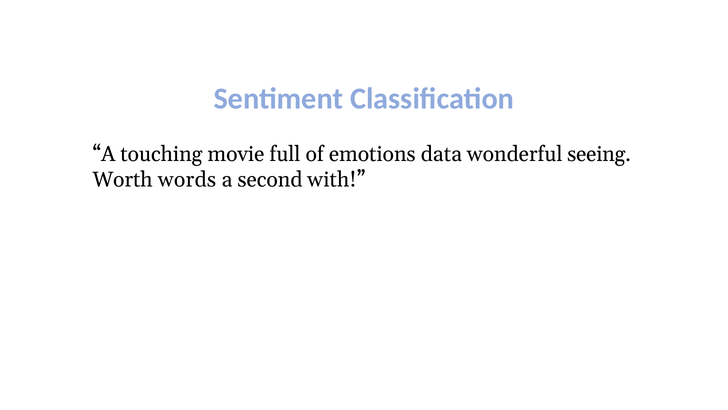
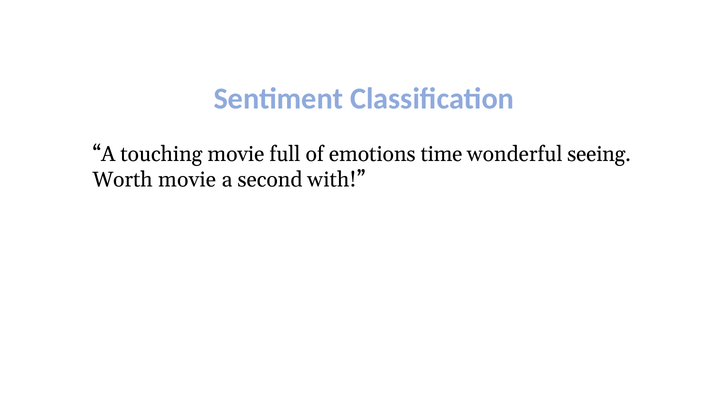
data: data -> time
Worth words: words -> movie
